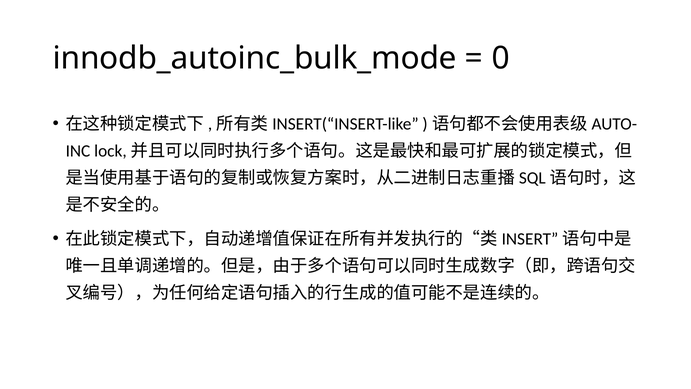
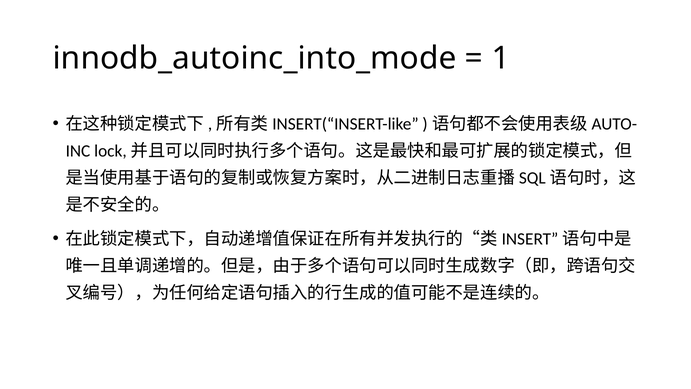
innodb_autoinc_bulk_mode: innodb_autoinc_bulk_mode -> innodb_autoinc_into_mode
0: 0 -> 1
